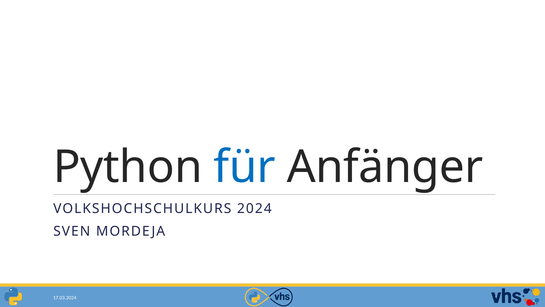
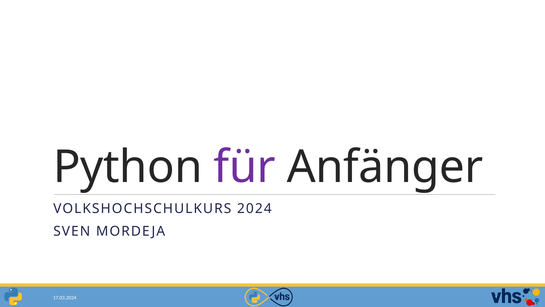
für colour: blue -> purple
